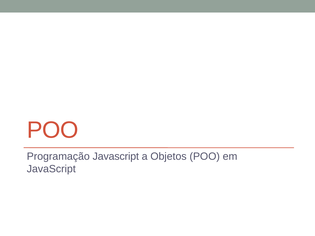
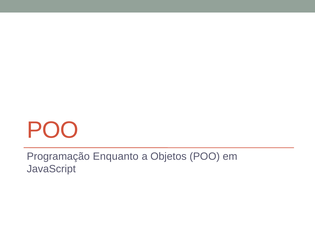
Programação Javascript: Javascript -> Enquanto
